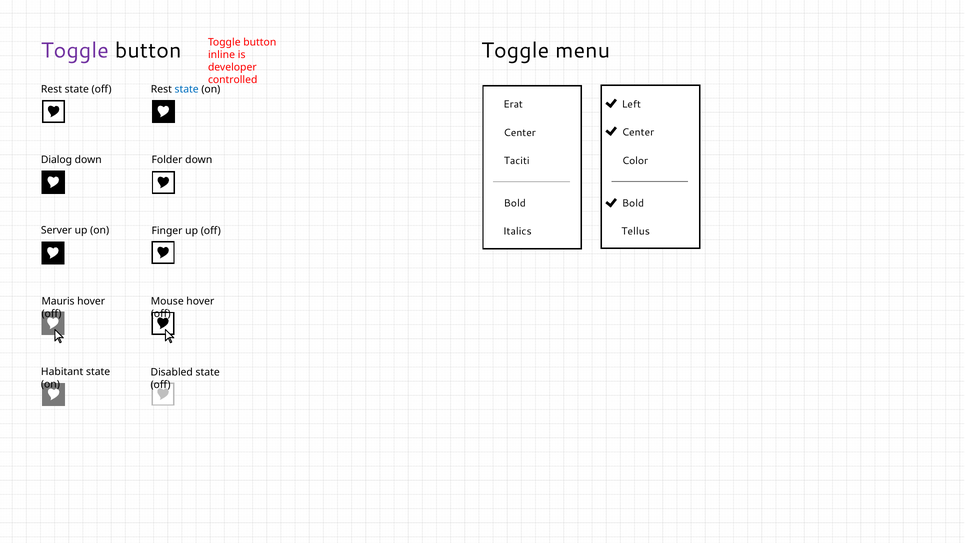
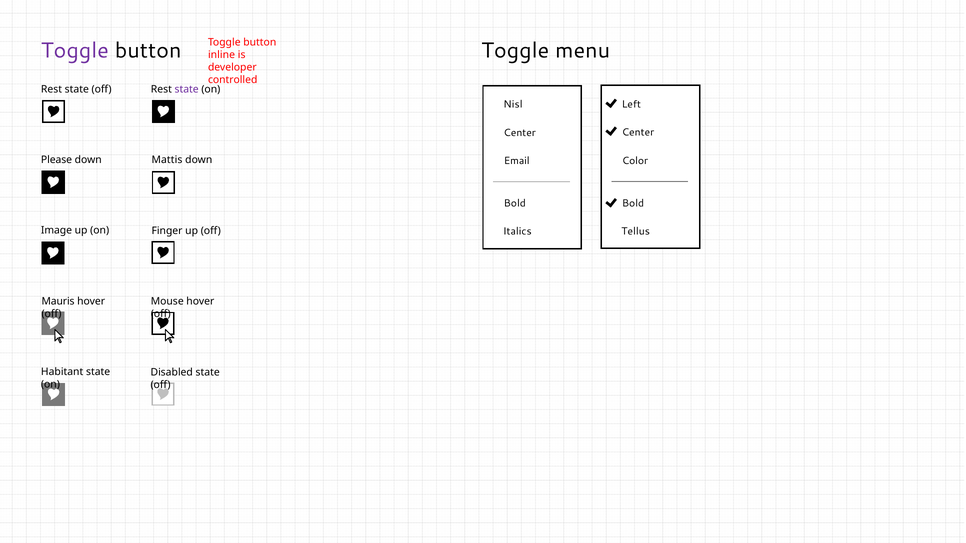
state at (187, 89) colour: blue -> purple
Erat: Erat -> Nisl
Dialog: Dialog -> Please
Folder: Folder -> Mattis
Taciti: Taciti -> Email
Server: Server -> Image
